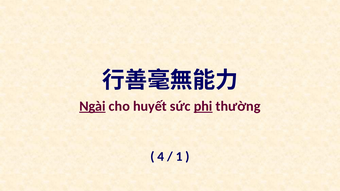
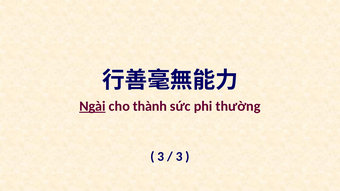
huyết: huyết -> thành
phi underline: present -> none
4 at (161, 157): 4 -> 3
1 at (179, 157): 1 -> 3
